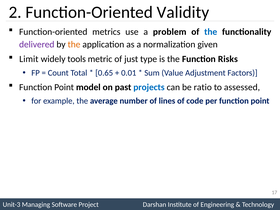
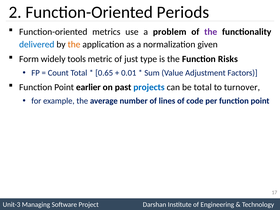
Validity: Validity -> Periods
the at (211, 32) colour: blue -> purple
delivered colour: purple -> blue
Limit: Limit -> Form
model: model -> earlier
be ratio: ratio -> total
assessed: assessed -> turnover
